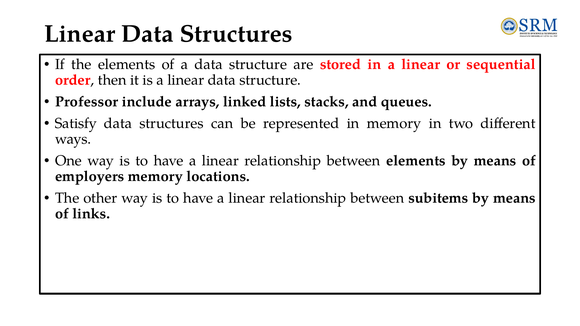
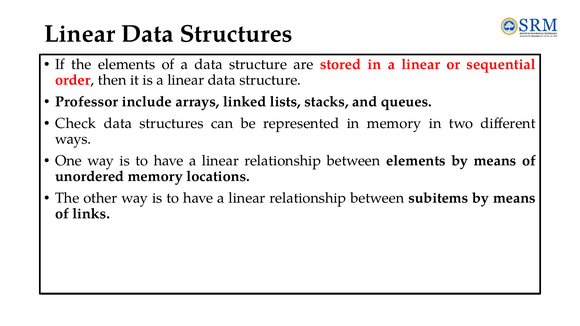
Satisfy: Satisfy -> Check
employers: employers -> unordered
